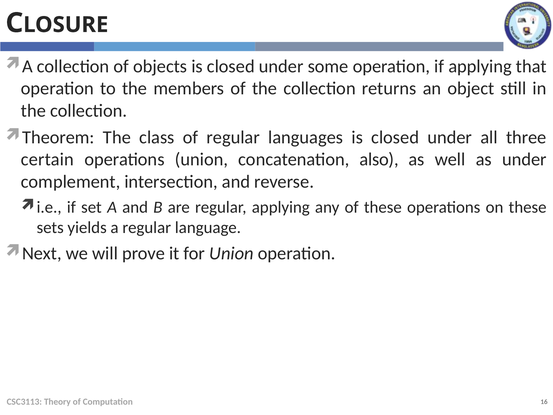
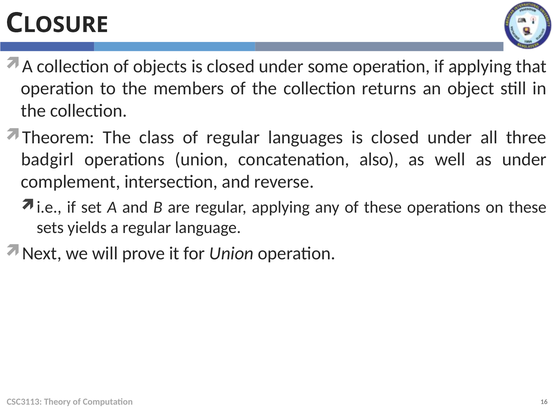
certain: certain -> badgirl
